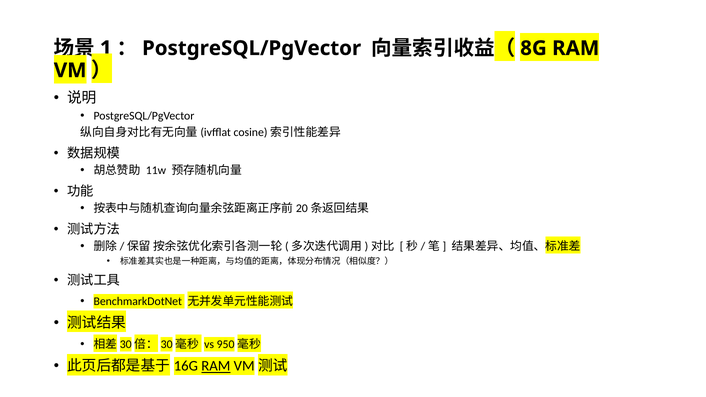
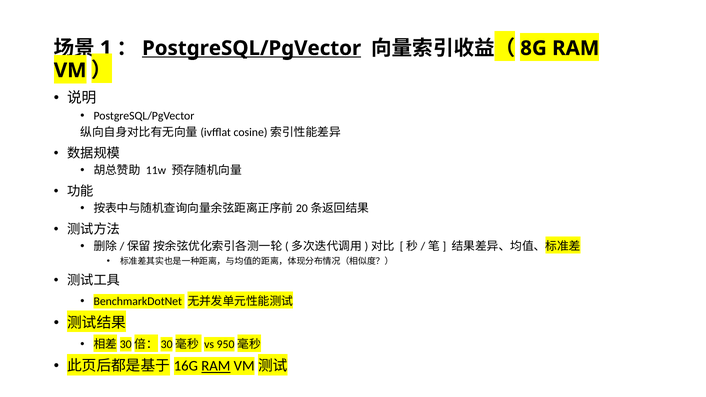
PostgreSQL/PgVector at (252, 48) underline: none -> present
